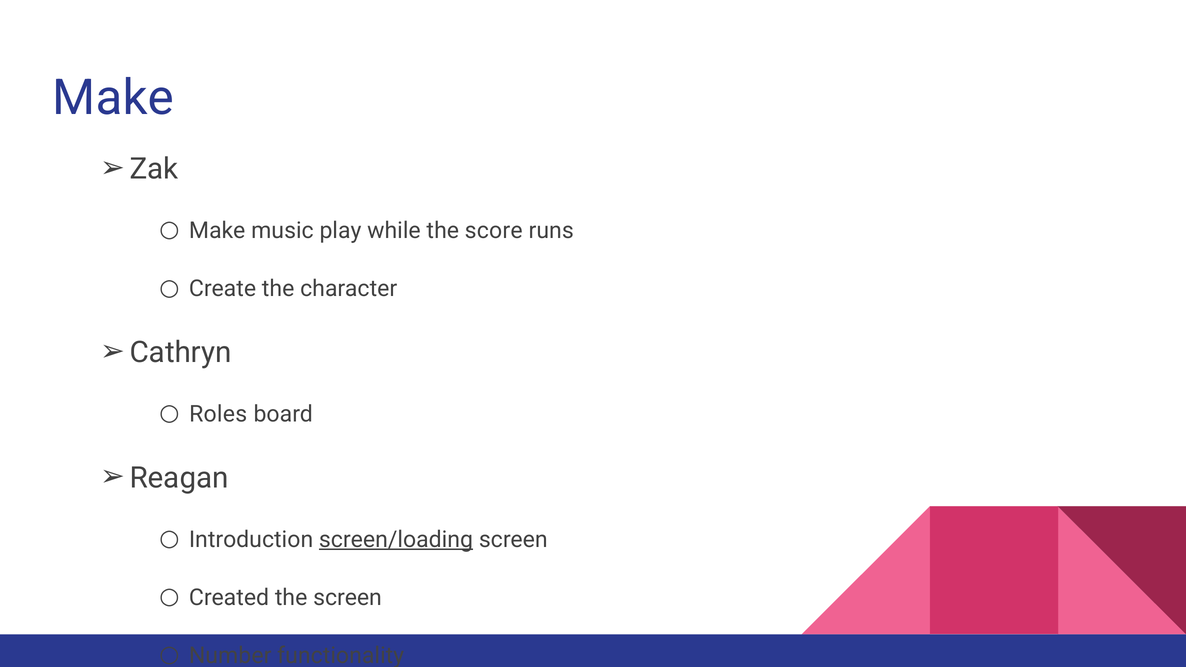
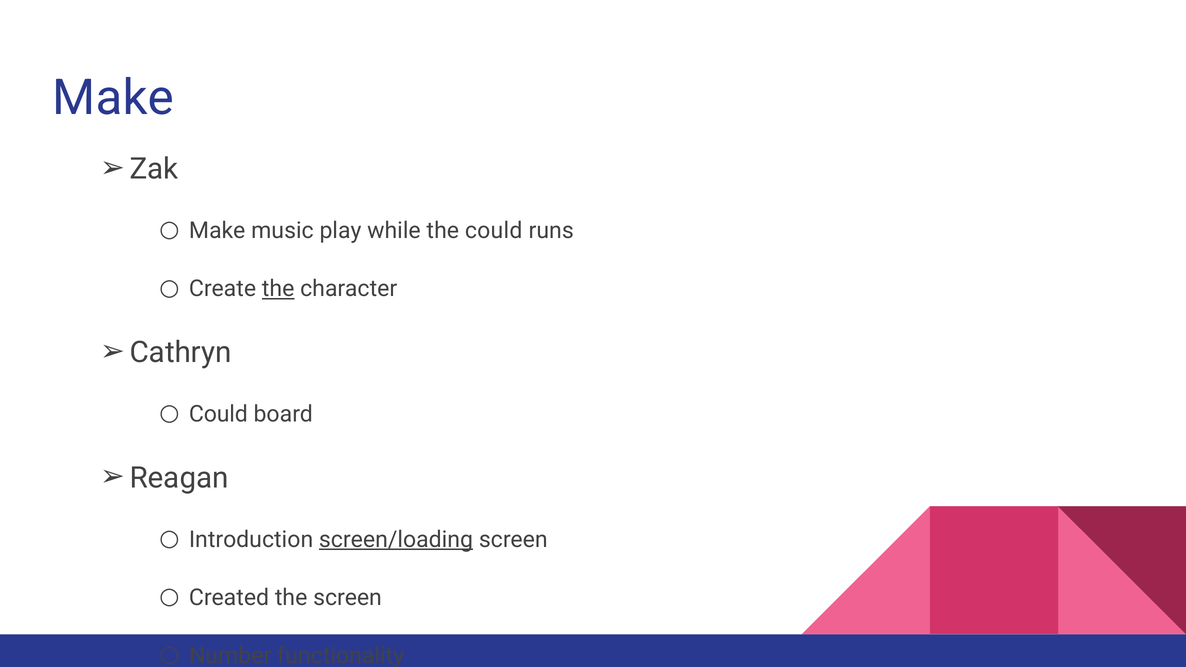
the score: score -> could
the at (278, 289) underline: none -> present
Roles at (218, 414): Roles -> Could
